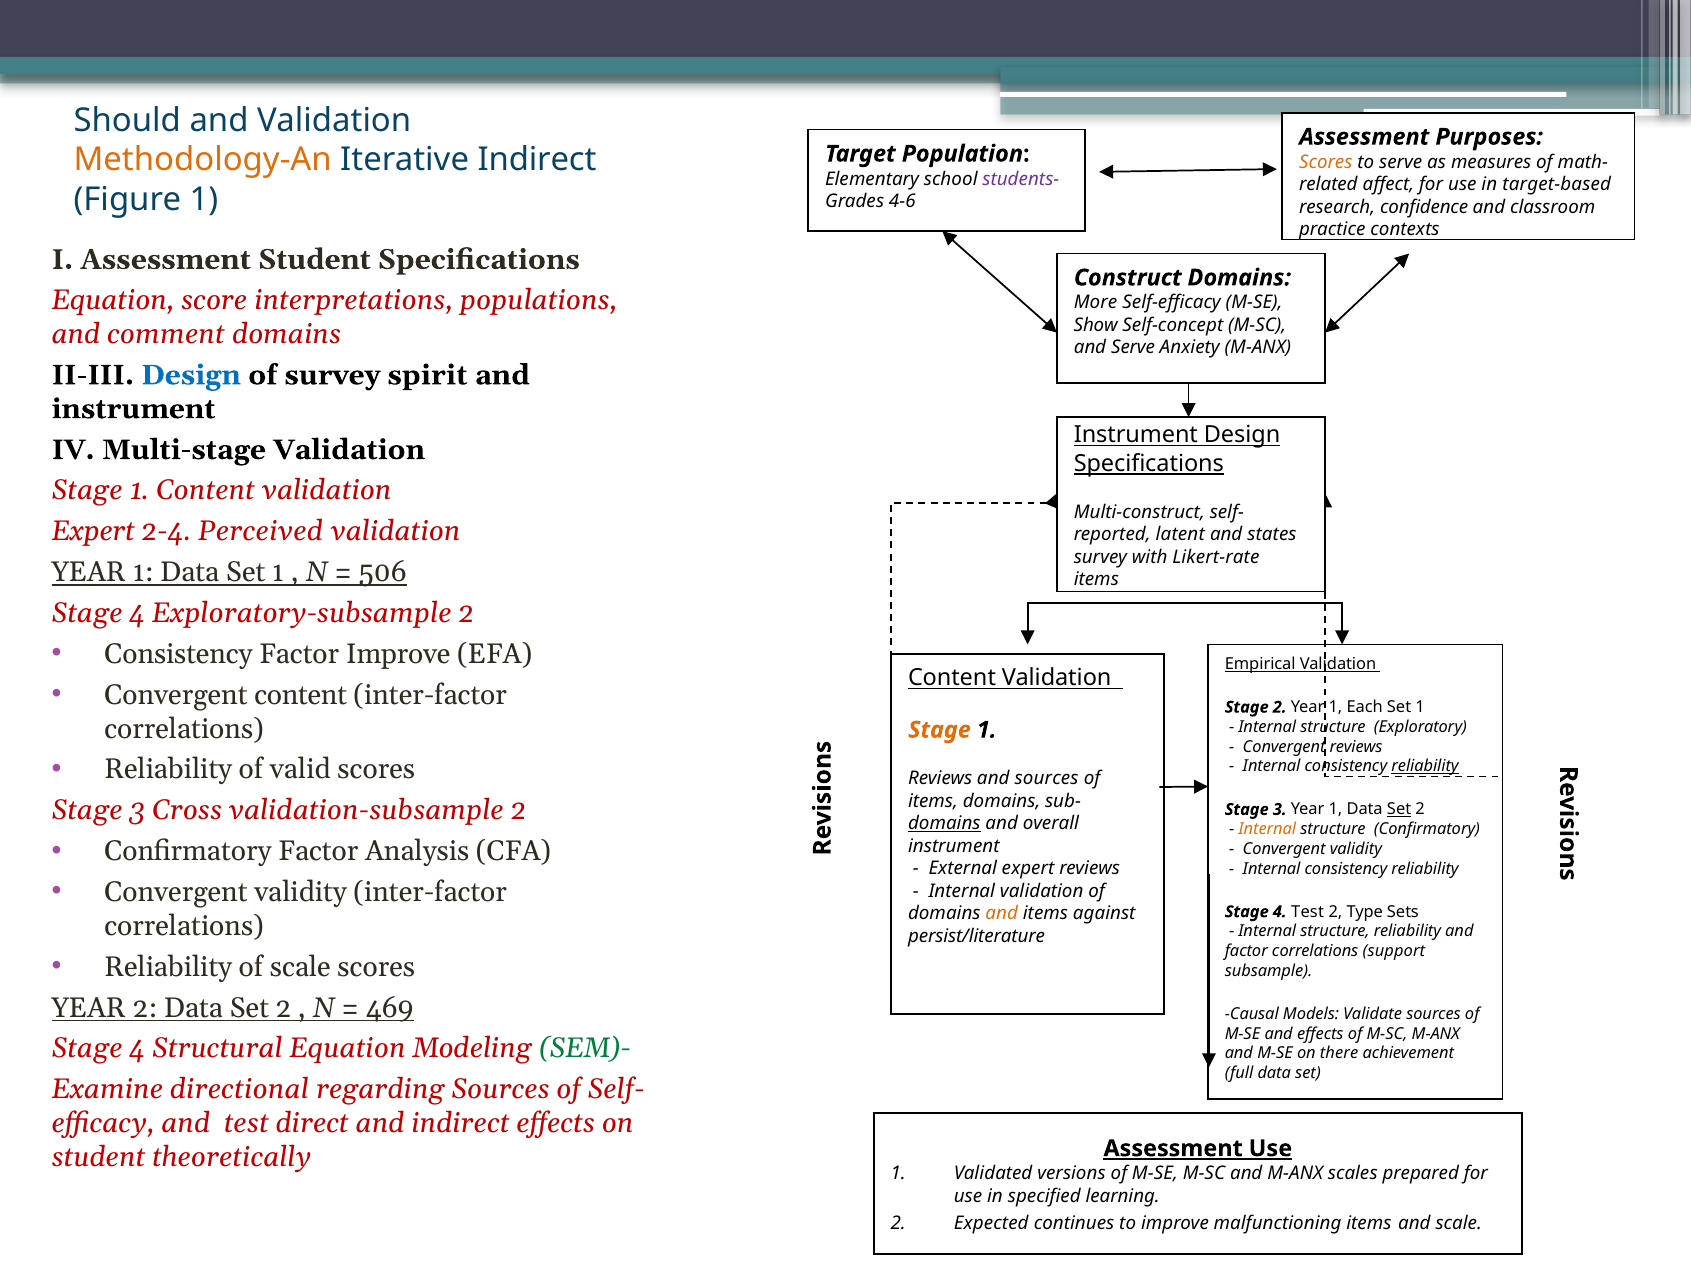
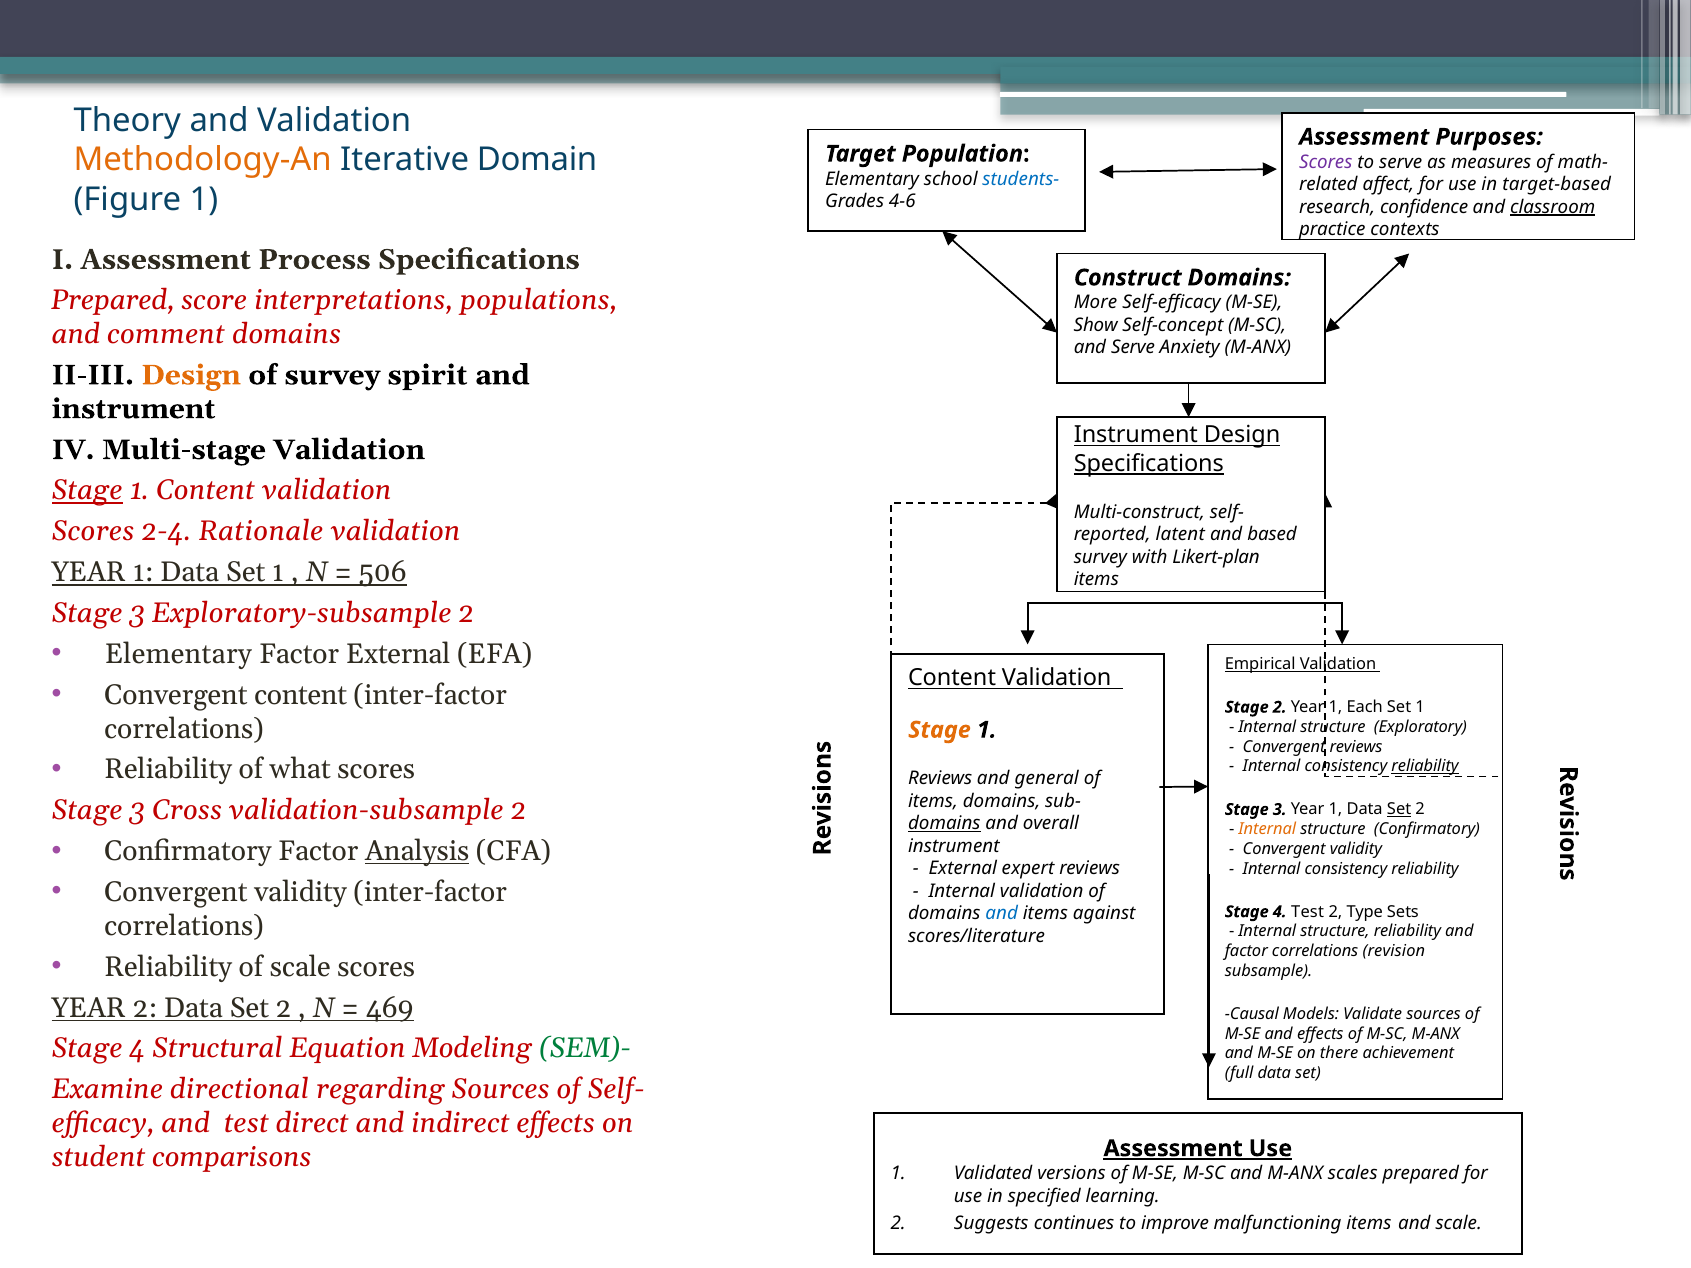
Should: Should -> Theory
Iterative Indirect: Indirect -> Domain
Scores at (1326, 162) colour: orange -> purple
students- colour: purple -> blue
classroom underline: none -> present
Assessment Student: Student -> Process
Equation at (113, 300): Equation -> Prepared
Design at (191, 375) colour: blue -> orange
Stage at (87, 491) underline: none -> present
Expert at (93, 532): Expert -> Scores
Perceived: Perceived -> Rationale
states: states -> based
Likert-rate: Likert-rate -> Likert-plan
4 at (137, 613): 4 -> 3
Consistency at (178, 654): Consistency -> Elementary
Factor Improve: Improve -> External
valid: valid -> what
and sources: sources -> general
Analysis underline: none -> present
and at (1002, 914) colour: orange -> blue
persist/literature: persist/literature -> scores/literature
support: support -> revision
theoretically: theoretically -> comparisons
Expected: Expected -> Suggests
